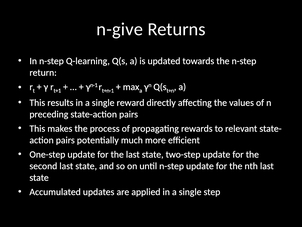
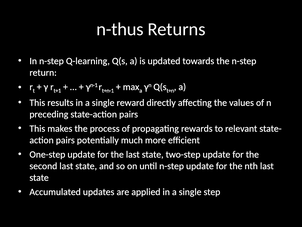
n-give: n-give -> n-thus
